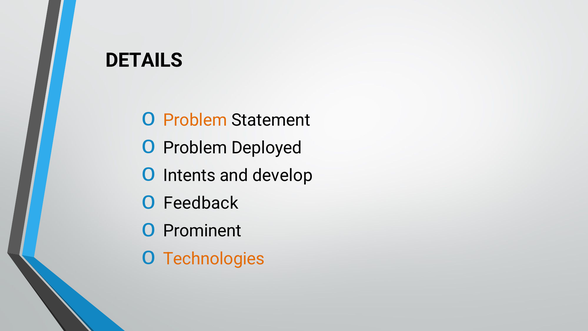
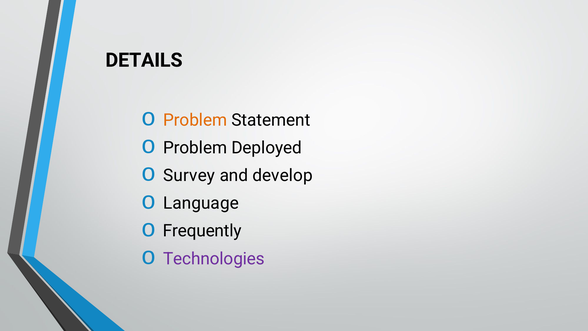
Intents: Intents -> Survey
Feedback: Feedback -> Language
Prominent: Prominent -> Frequently
Technologies colour: orange -> purple
